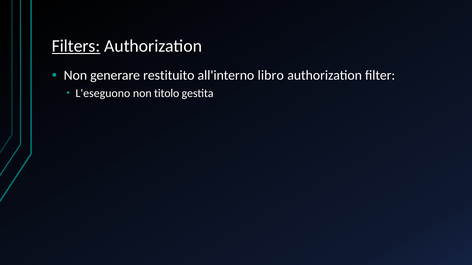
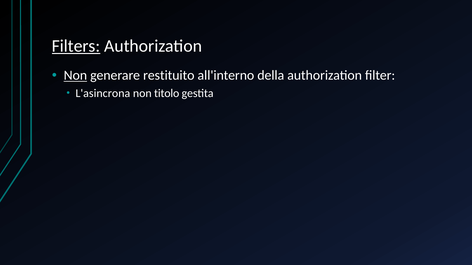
Non at (75, 76) underline: none -> present
libro: libro -> della
L'eseguono: L'eseguono -> L'asincrona
